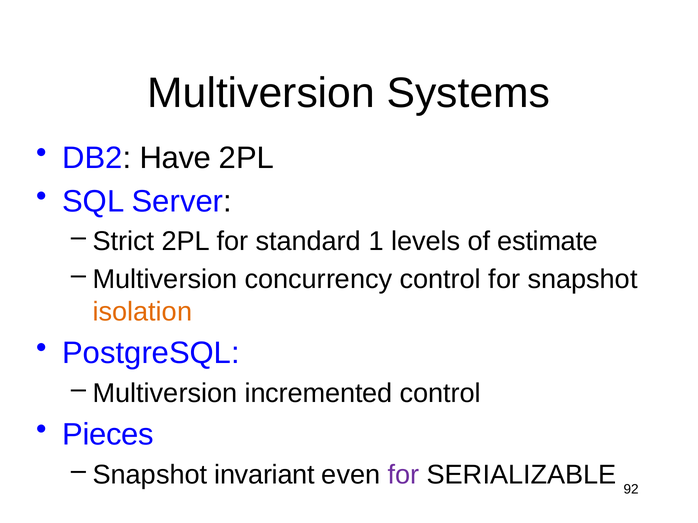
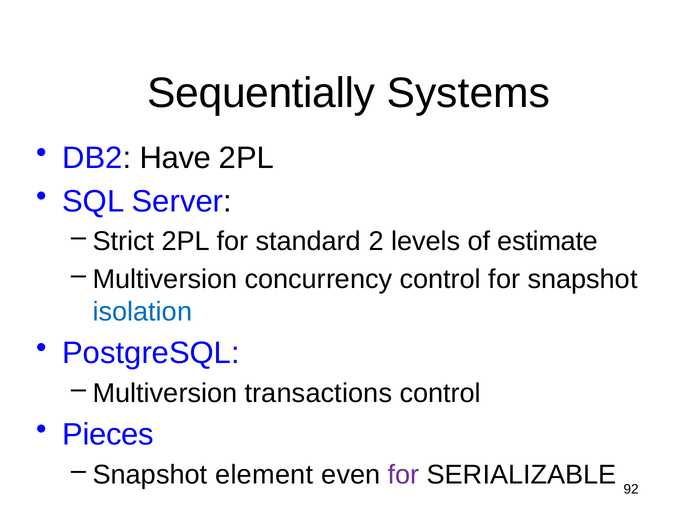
Multiversion at (261, 93): Multiversion -> Sequentially
1: 1 -> 2
isolation colour: orange -> blue
incremented: incremented -> transactions
invariant: invariant -> element
